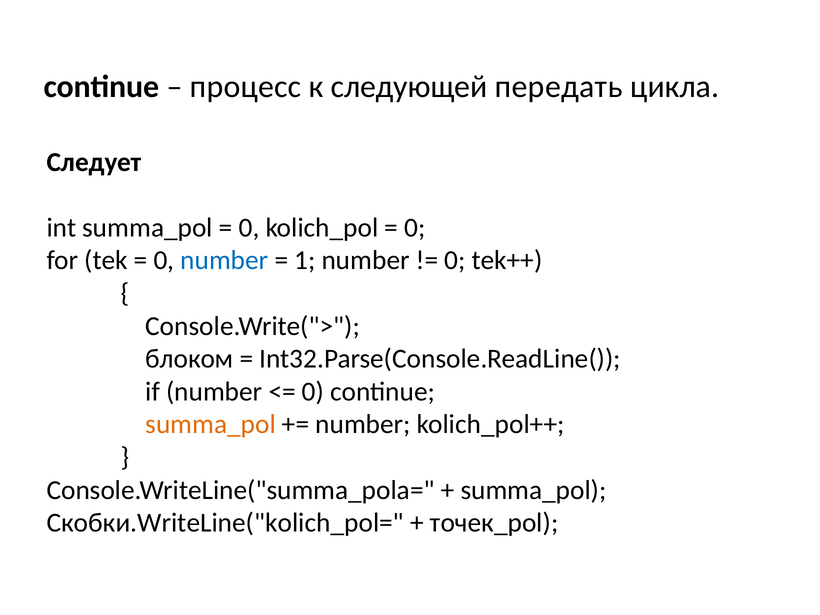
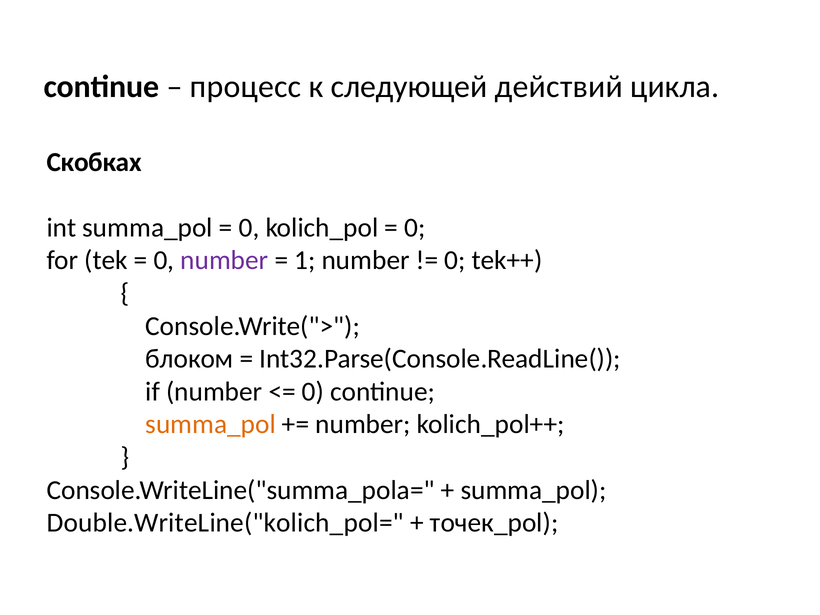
передать: передать -> действий
Следует: Следует -> Скобках
number at (224, 260) colour: blue -> purple
Скобки.WriteLine("kolich_pol=: Скобки.WriteLine("kolich_pol= -> Double.WriteLine("kolich_pol=
